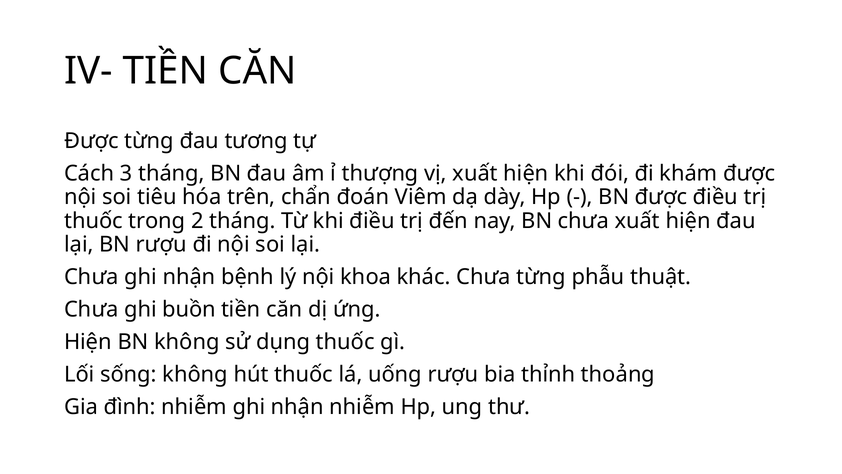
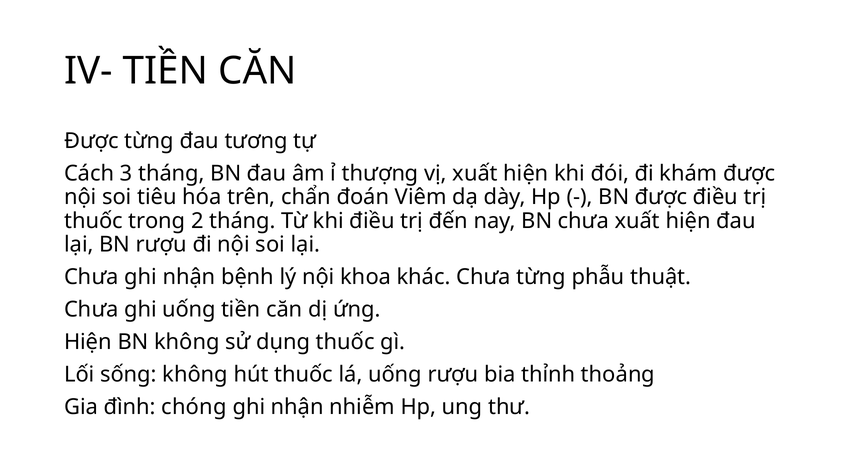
ghi buồn: buồn -> uống
đình nhiễm: nhiễm -> chóng
